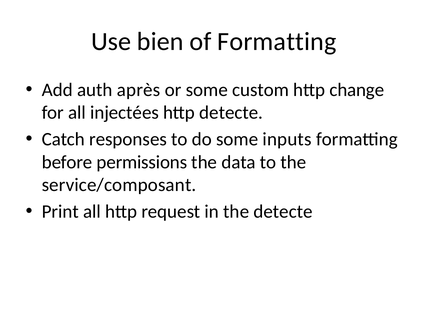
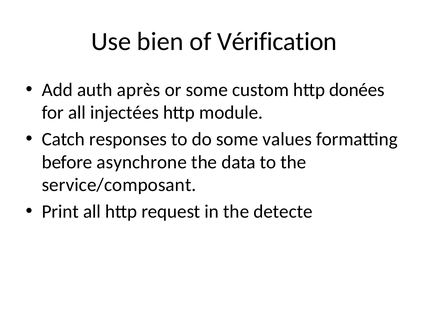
of Formatting: Formatting -> Vérification
change: change -> donées
http detecte: detecte -> module
inputs: inputs -> values
permissions: permissions -> asynchrone
